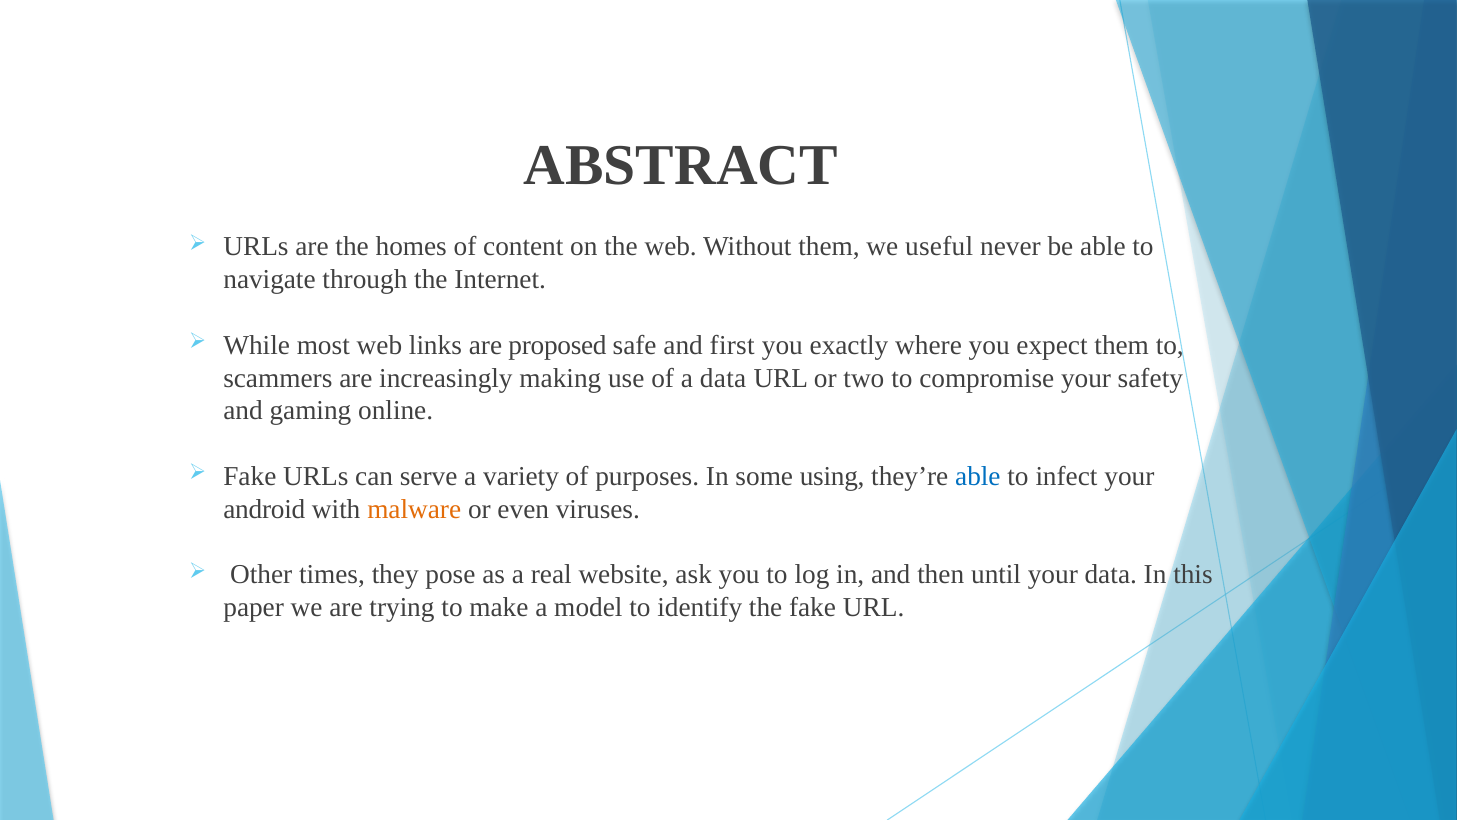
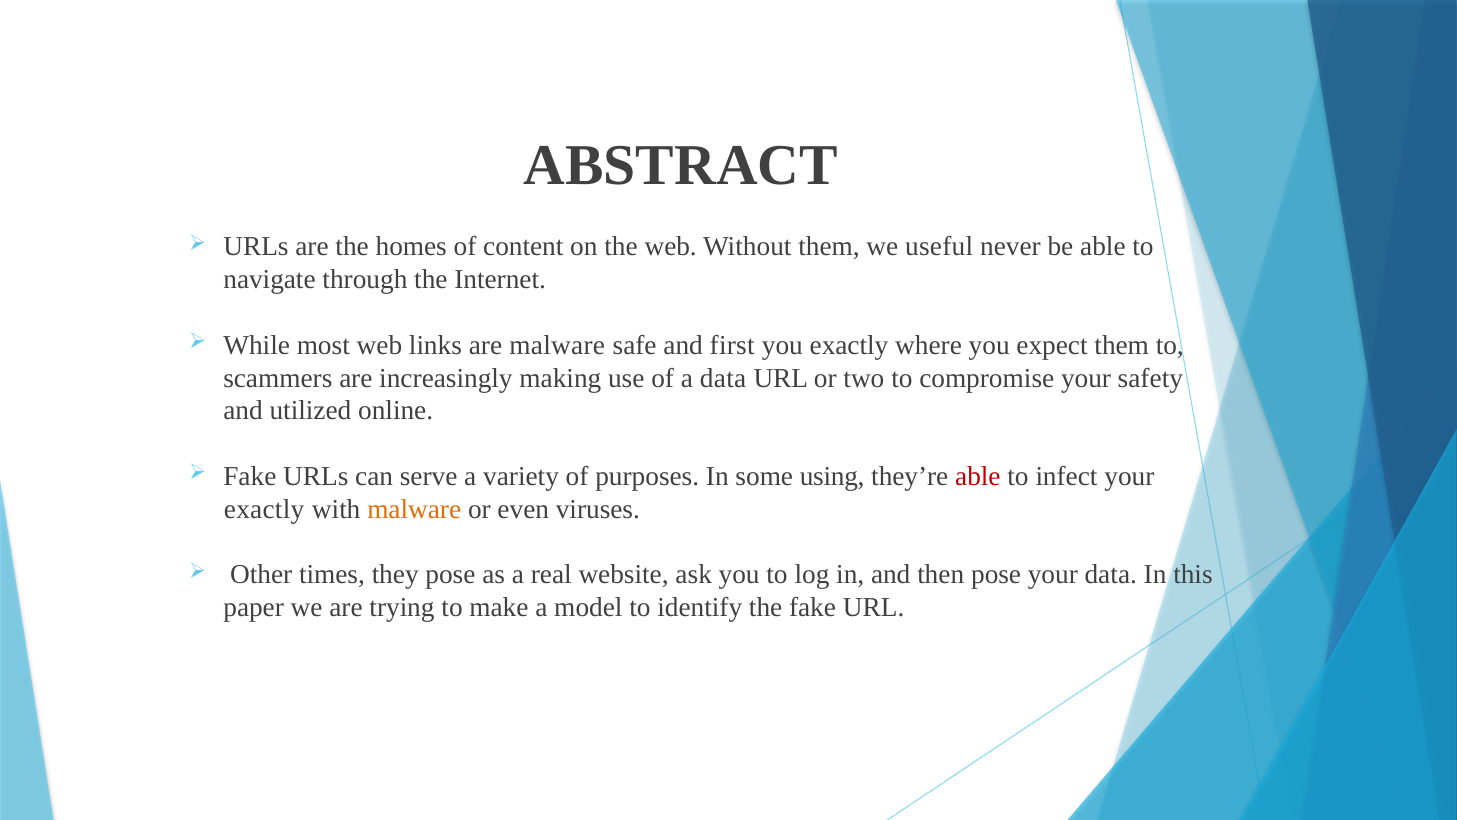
are proposed: proposed -> malware
gaming: gaming -> utilized
able at (978, 476) colour: blue -> red
android at (264, 509): android -> exactly
then until: until -> pose
